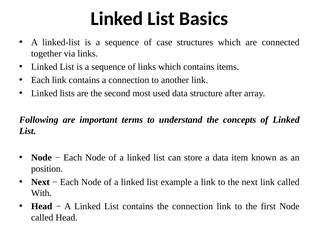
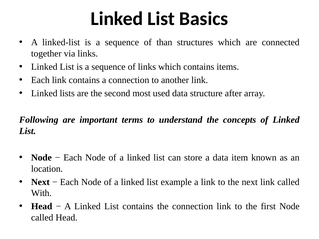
case: case -> than
position: position -> location
